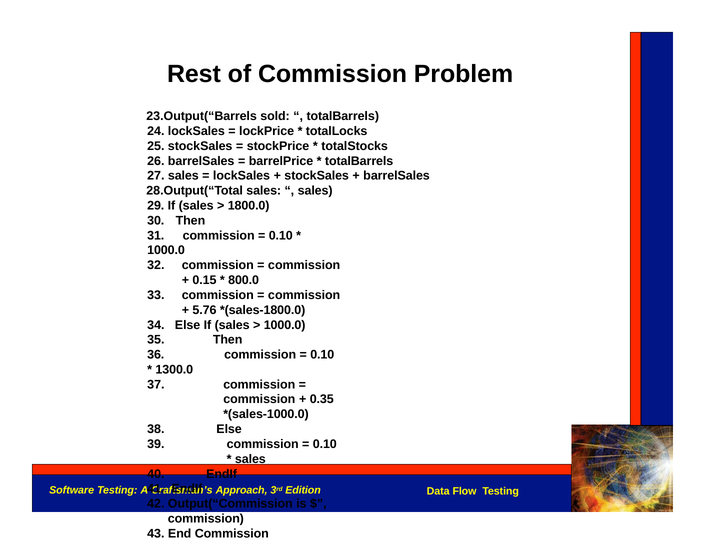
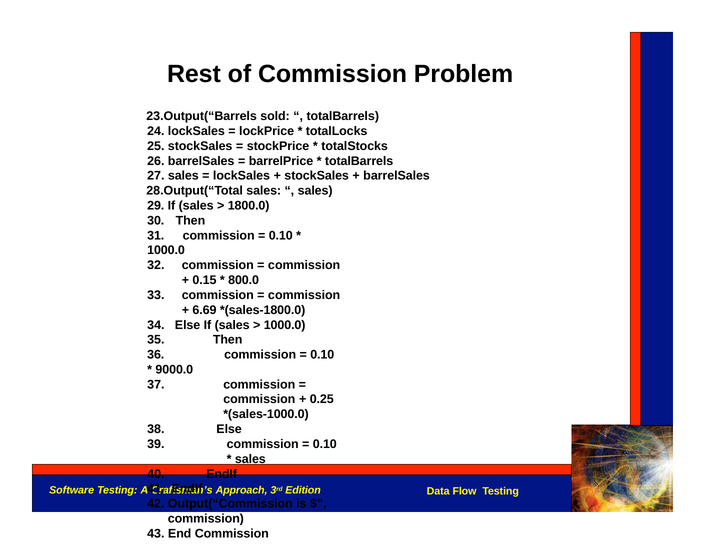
5.76: 5.76 -> 6.69
1300.0: 1300.0 -> 9000.0
0.35: 0.35 -> 0.25
